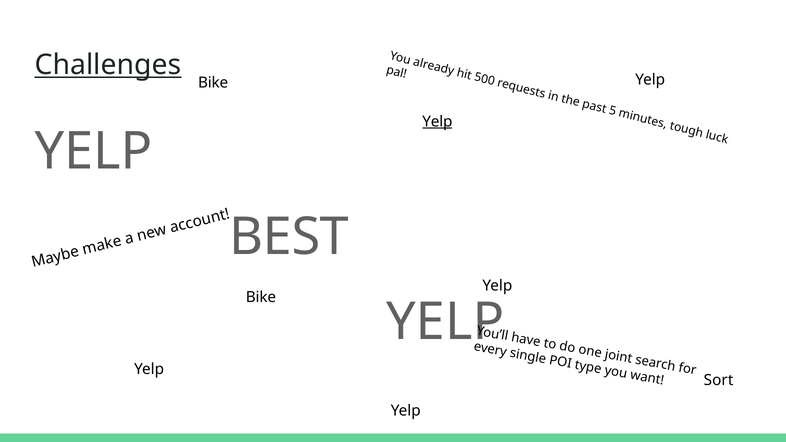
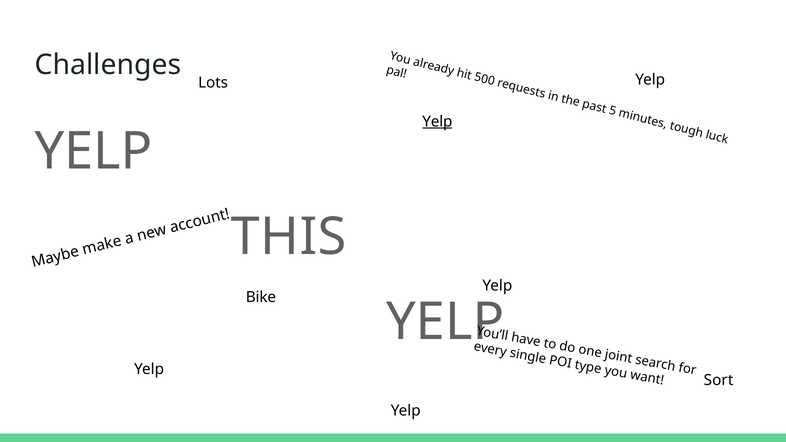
Challenges underline: present -> none
Bike at (213, 83): Bike -> Lots
BEST: BEST -> THIS
